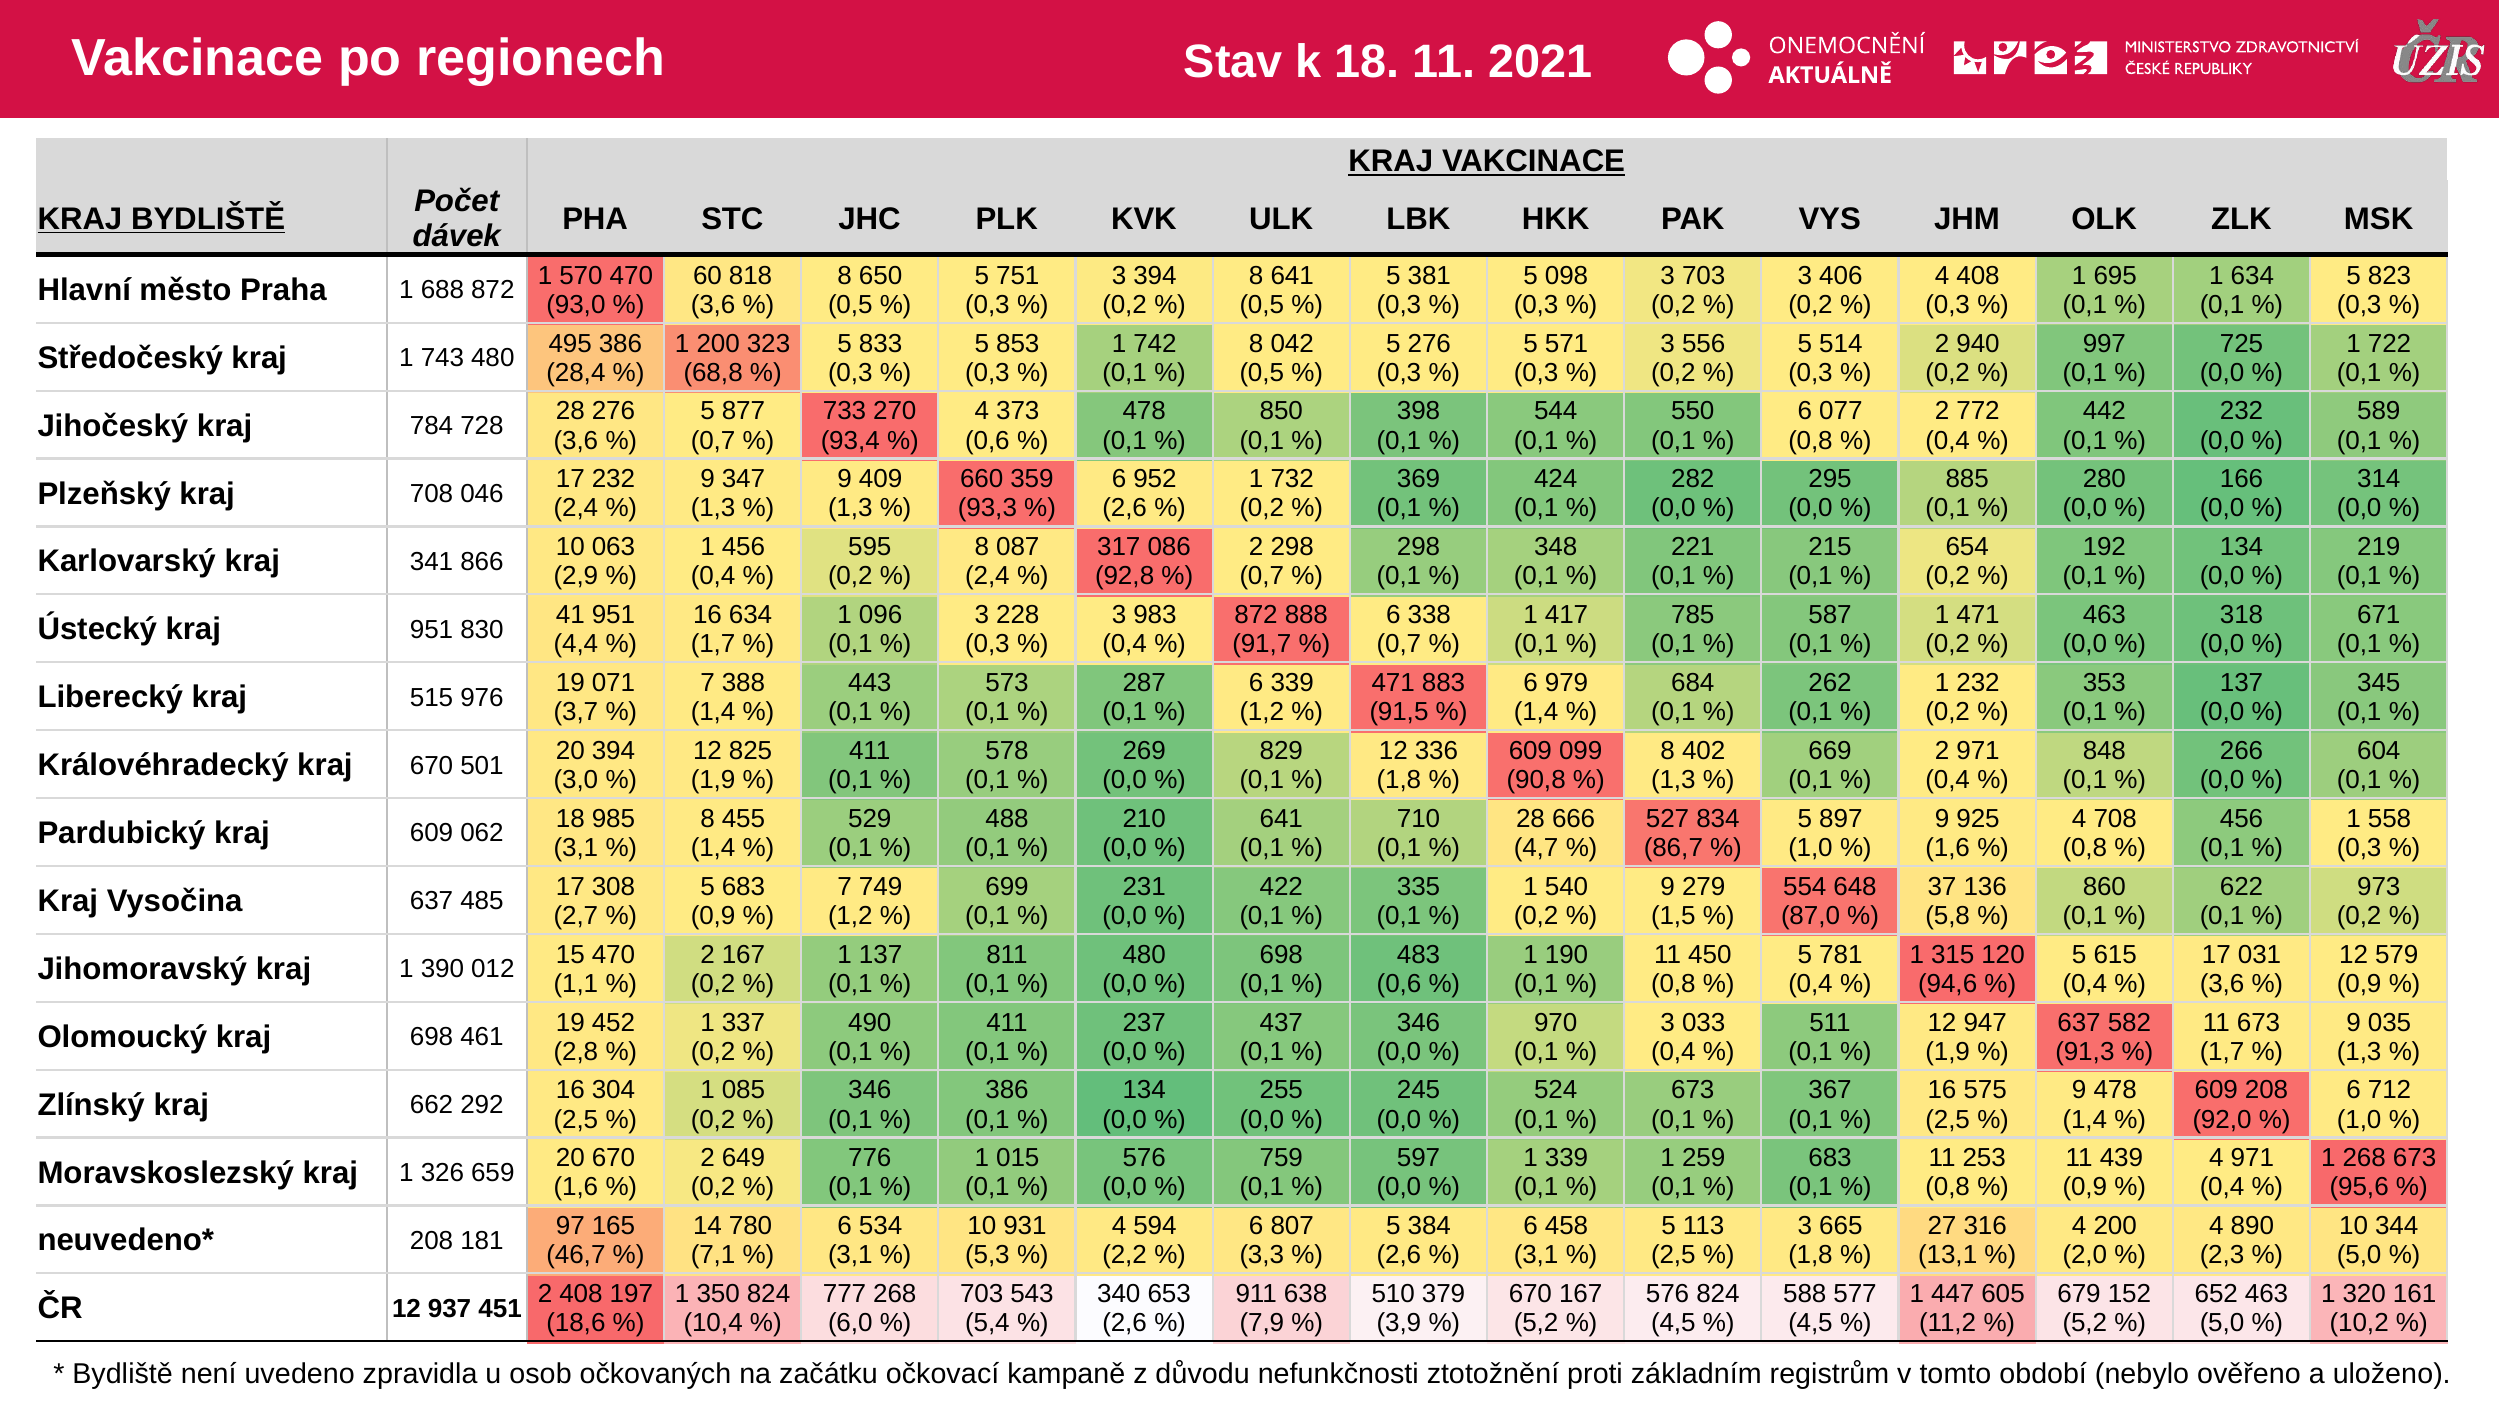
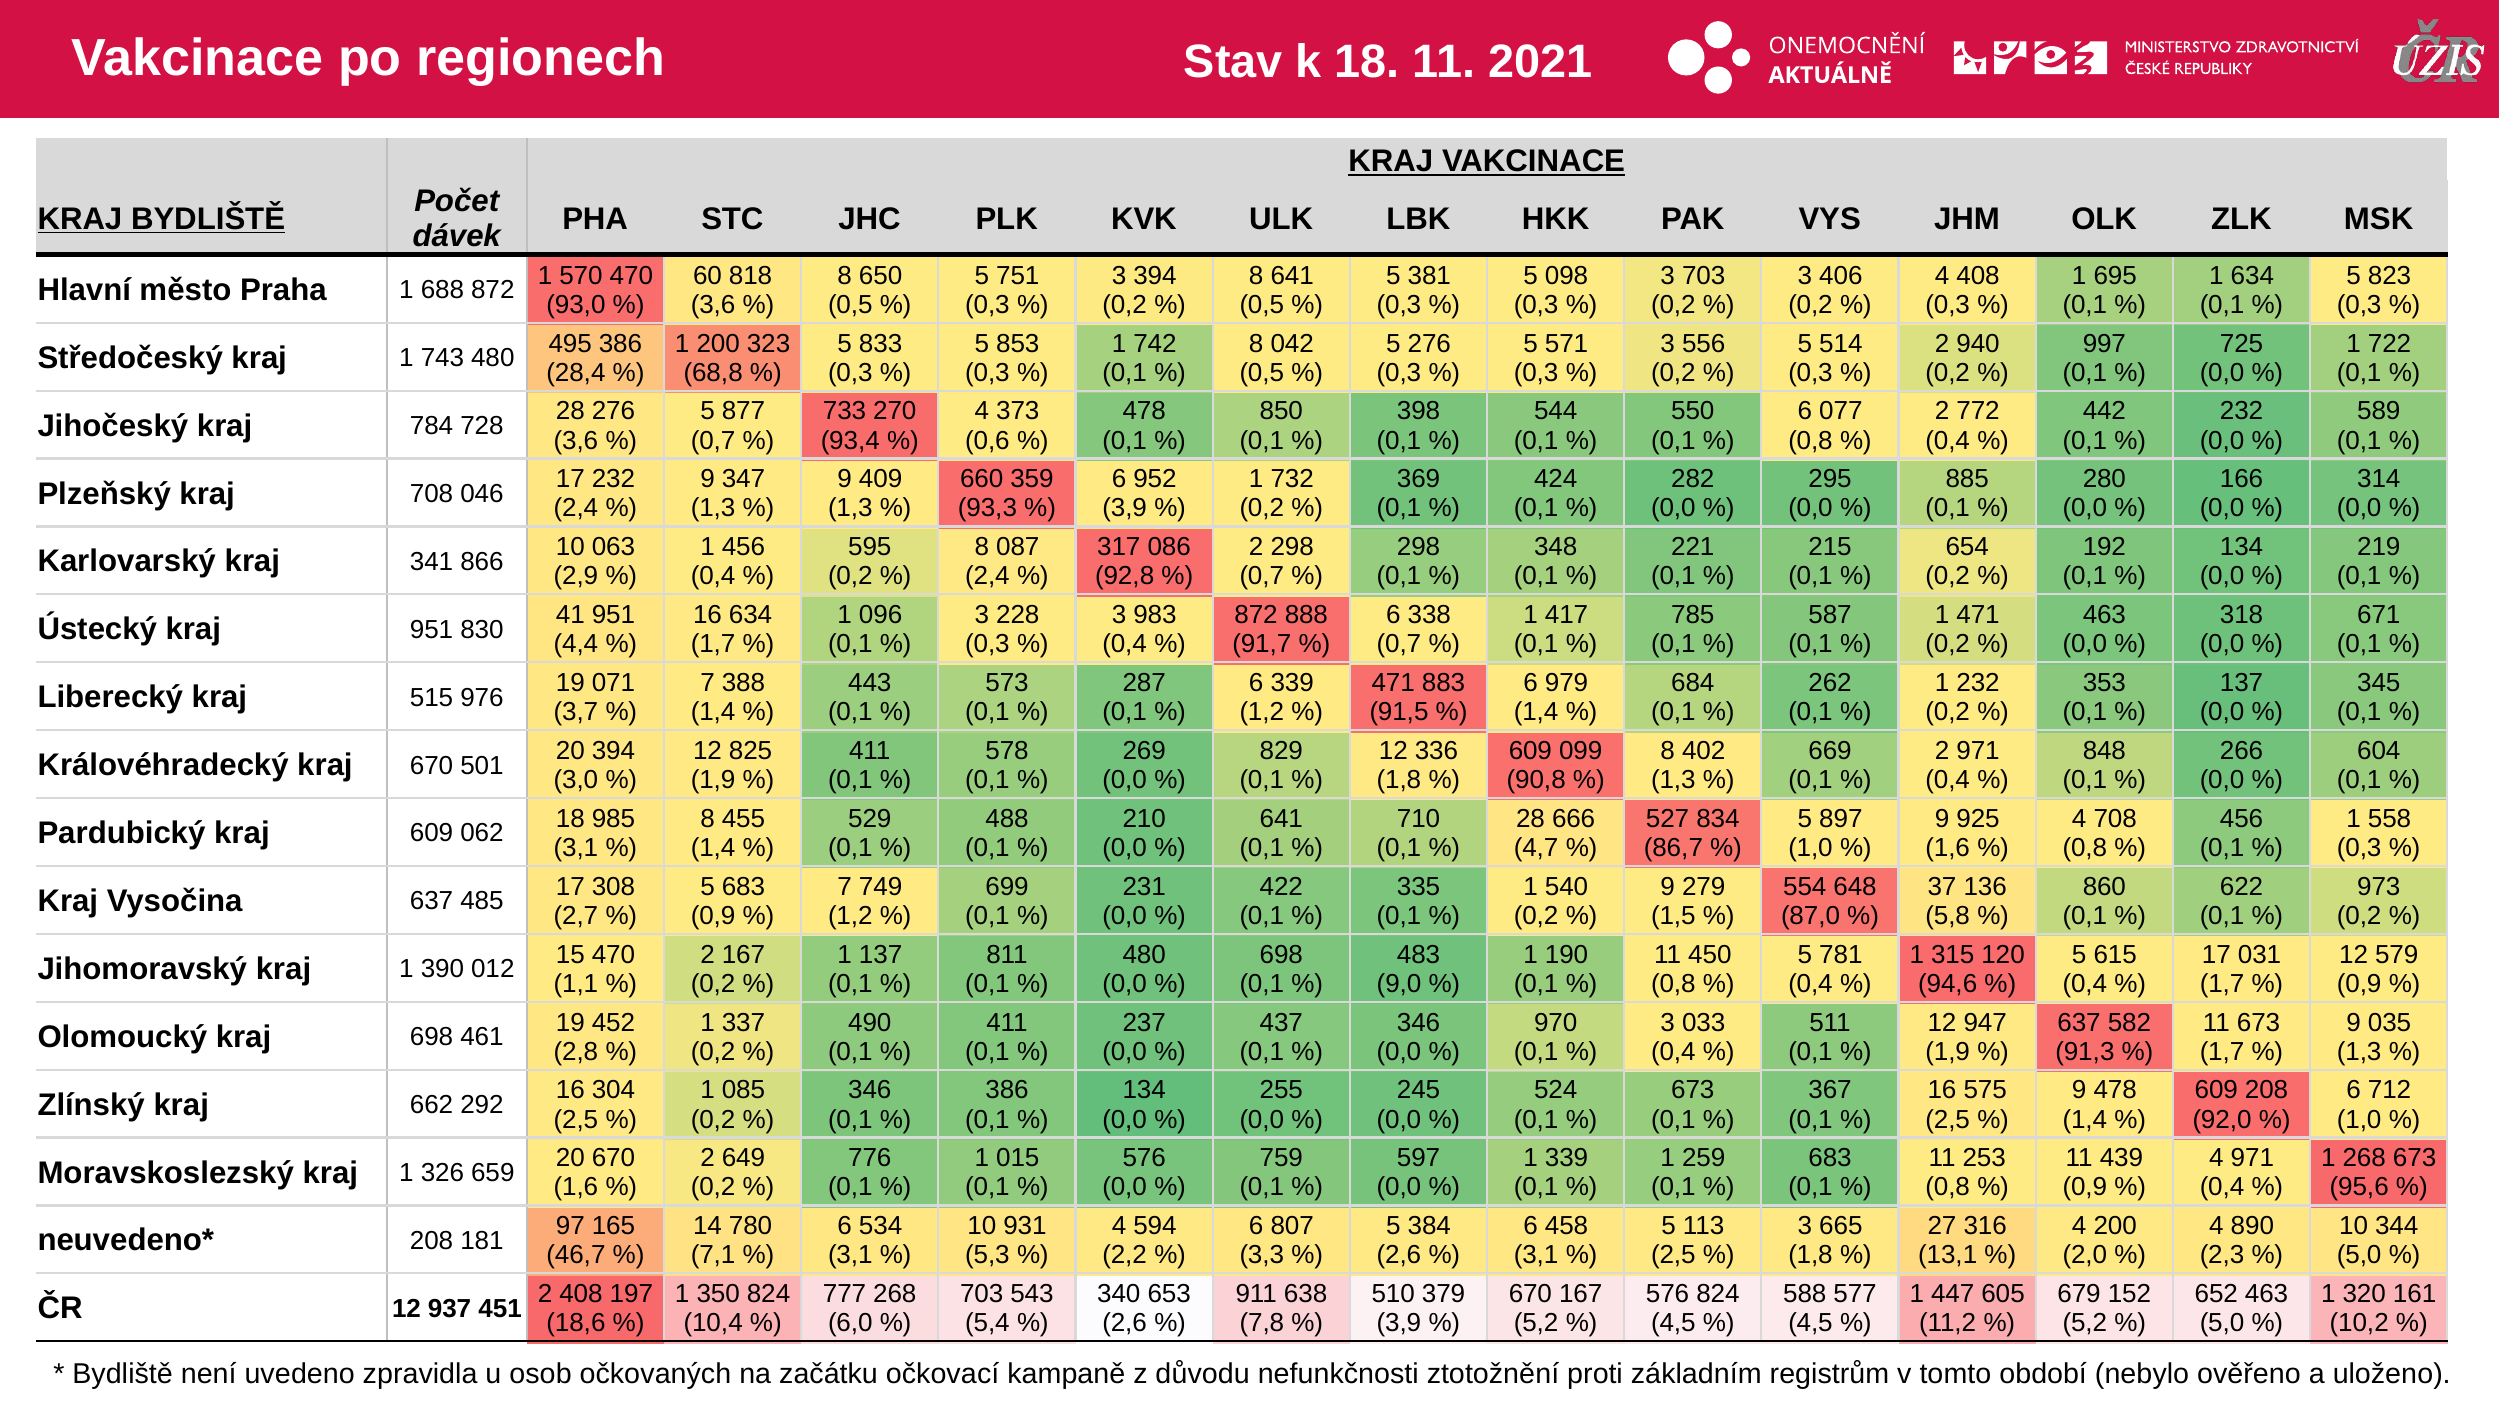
2,6 at (1125, 508): 2,6 -> 3,9
0,6 at (1399, 983): 0,6 -> 9,0
3,6 at (2222, 983): 3,6 -> 1,7
7,9: 7,9 -> 7,8
